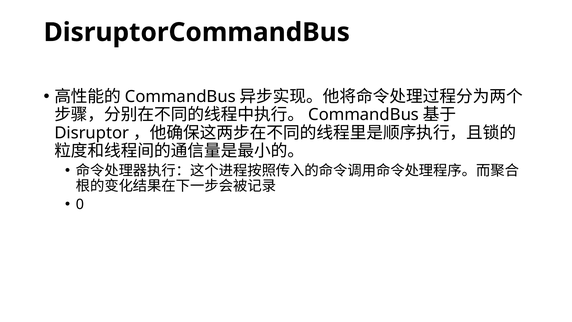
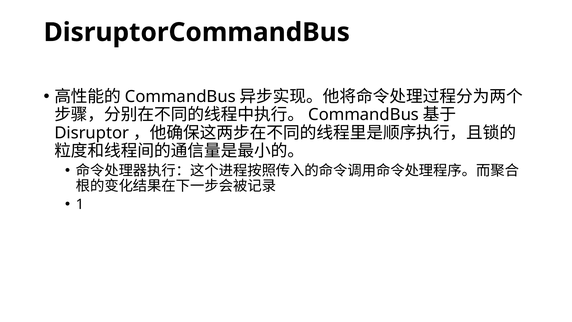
0: 0 -> 1
